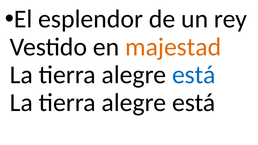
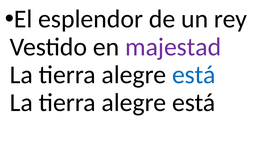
majestad colour: orange -> purple
